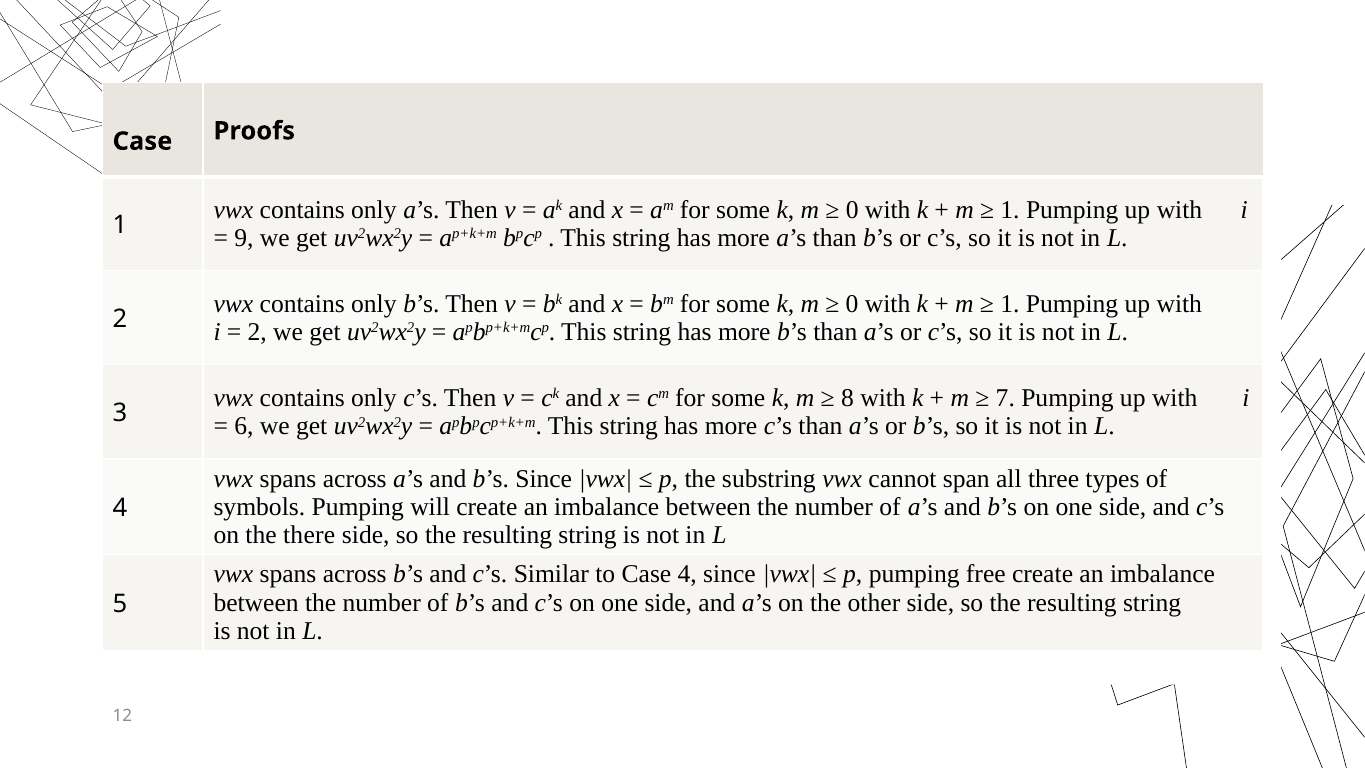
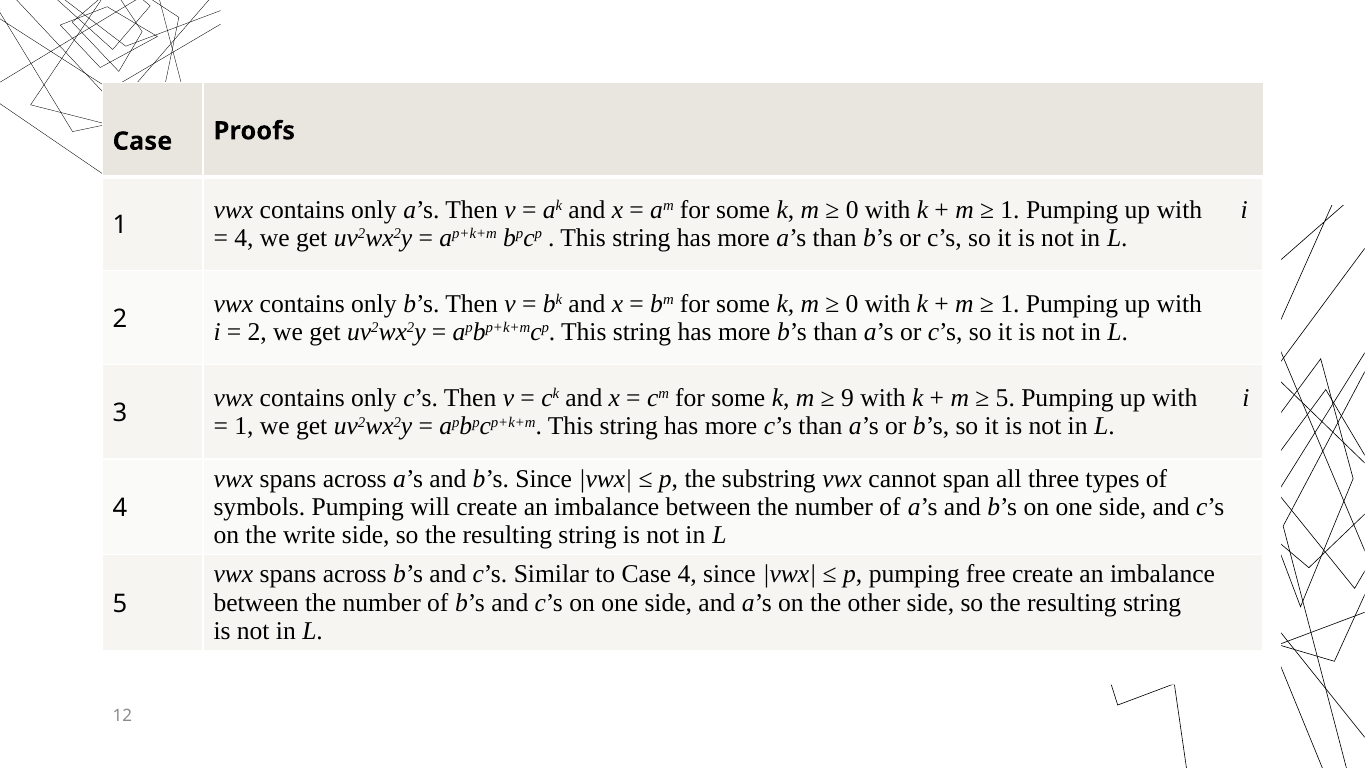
9 at (244, 238): 9 -> 4
8: 8 -> 9
7 at (1005, 398): 7 -> 5
6 at (244, 426): 6 -> 1
there: there -> write
